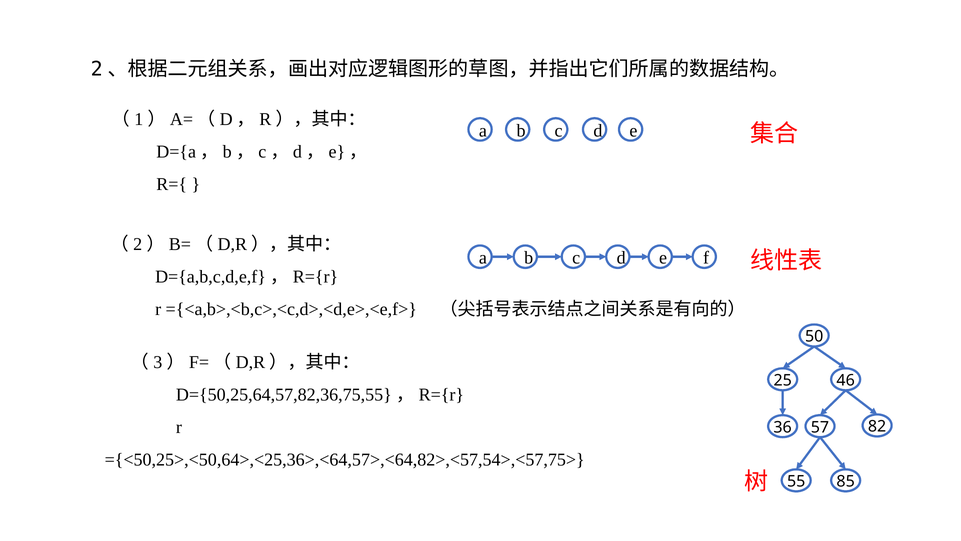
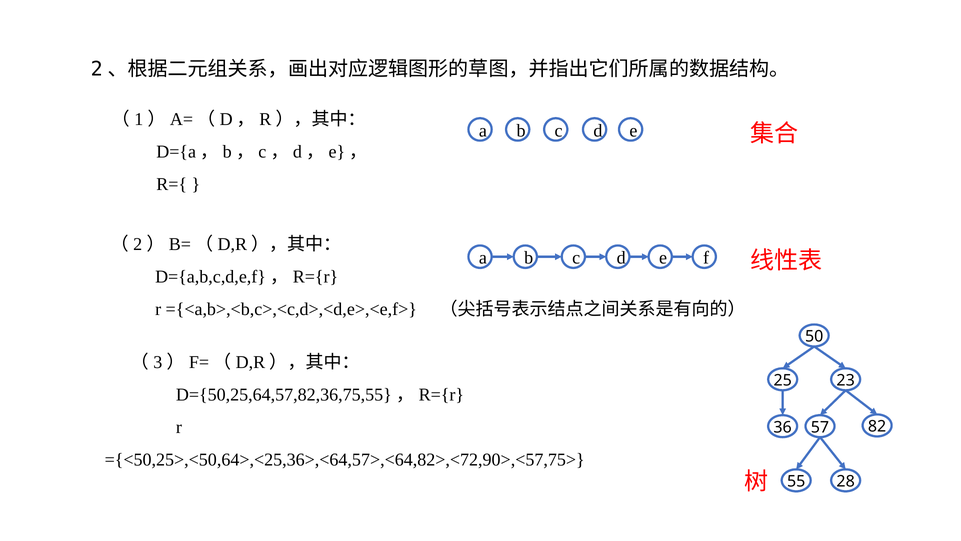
46: 46 -> 23
={<50,25>,<50,64>,<25,36>,<64,57>,<64,82>,<57,54>,<57,75>: ={<50,25>,<50,64>,<25,36>,<64,57>,<64,82>,<57,54>,<57,75> -> ={<50,25>,<50,64>,<25,36>,<64,57>,<64,82>,<72,90>,<57,75>
85: 85 -> 28
